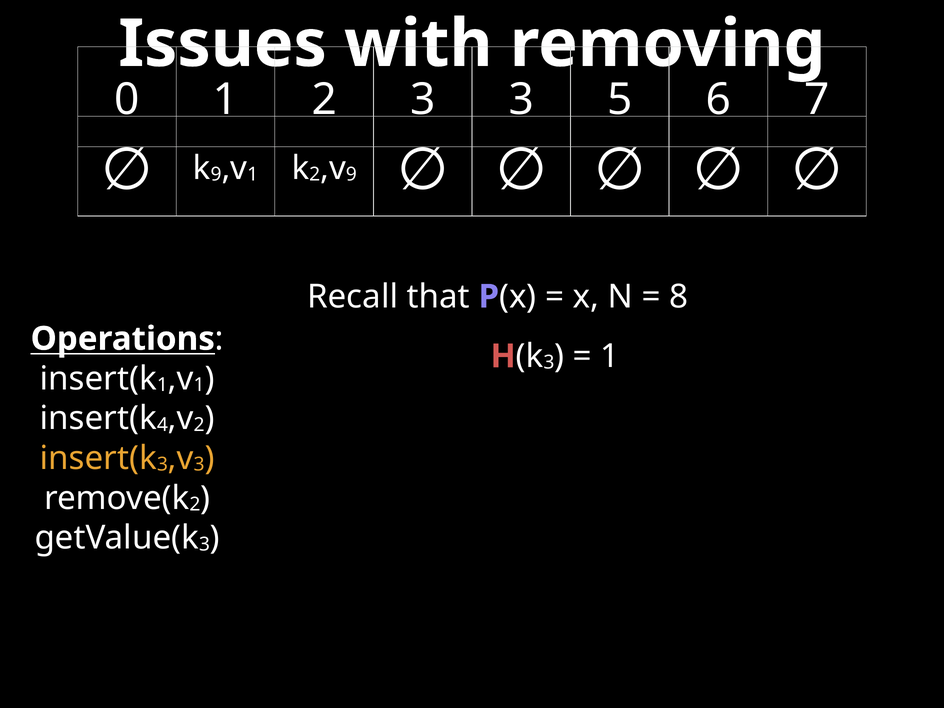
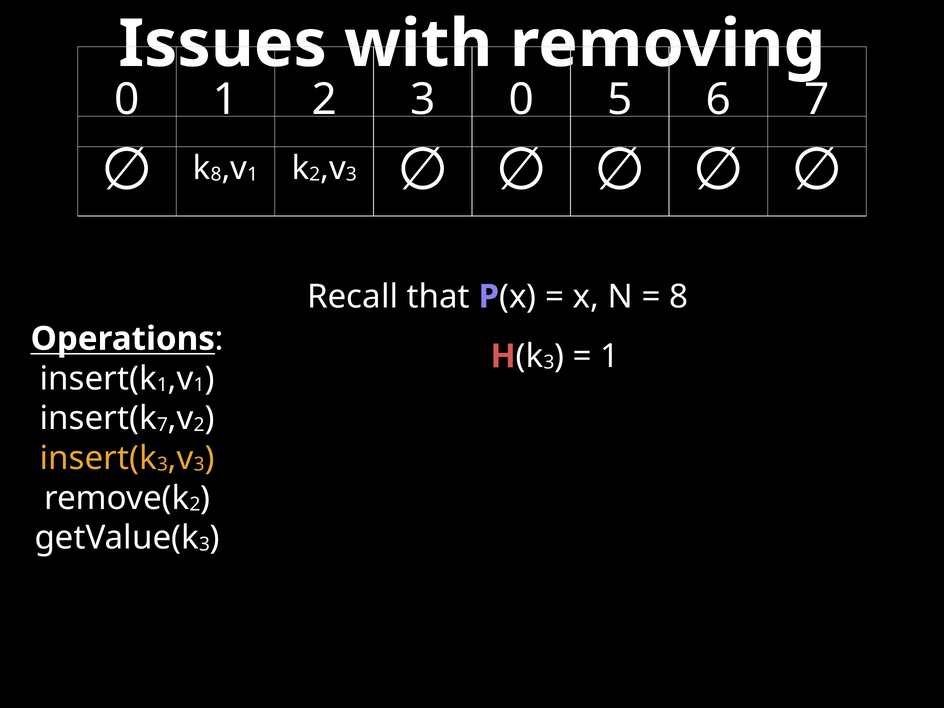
3 3: 3 -> 0
9 at (216, 174): 9 -> 8
9 at (351, 174): 9 -> 3
4 at (162, 425): 4 -> 7
